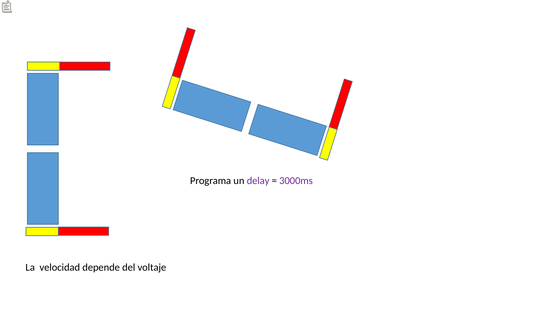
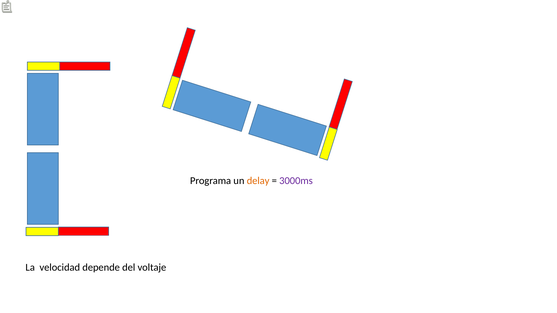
delay colour: purple -> orange
